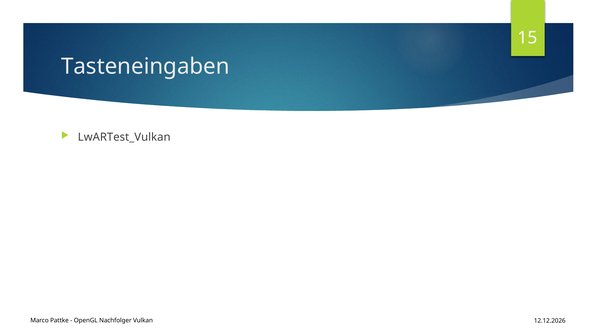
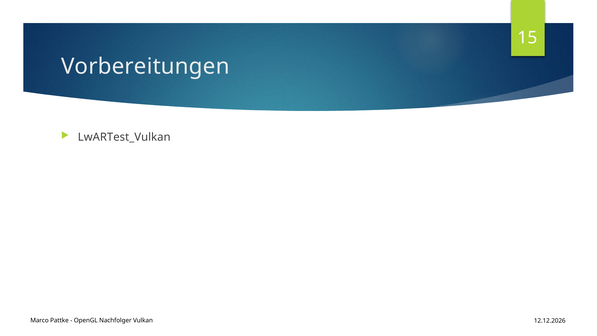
Tasteneingaben: Tasteneingaben -> Vorbereitungen
